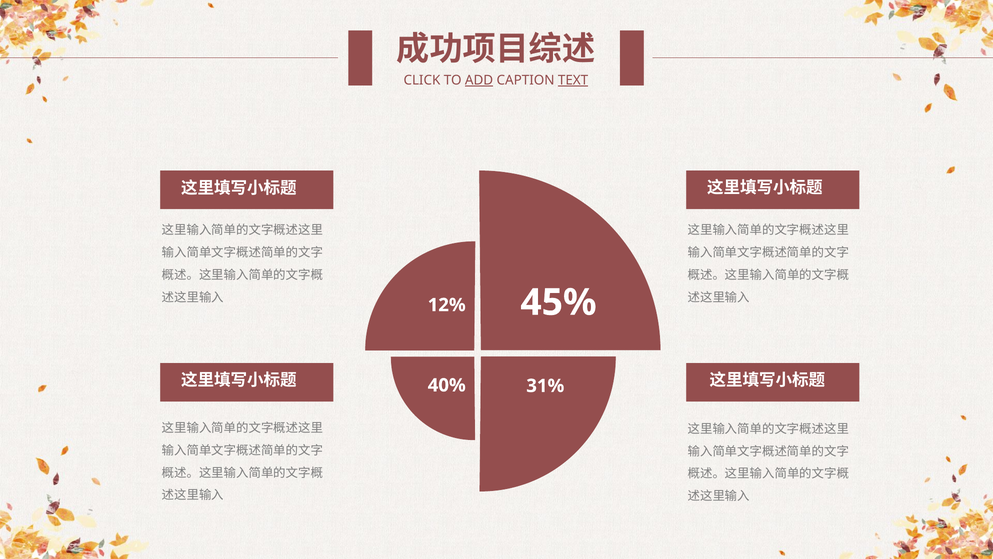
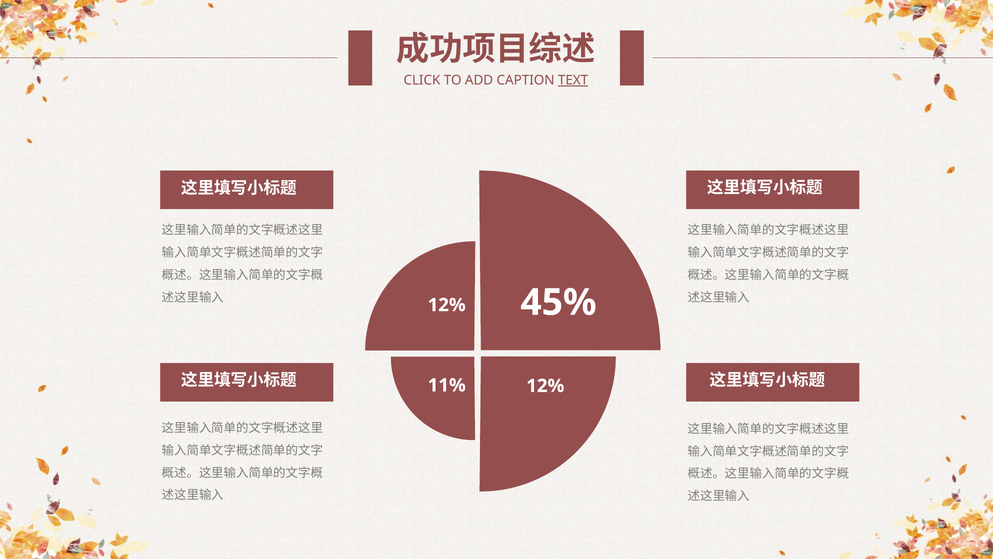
ADD underline: present -> none
40%: 40% -> 11%
31% at (545, 386): 31% -> 12%
